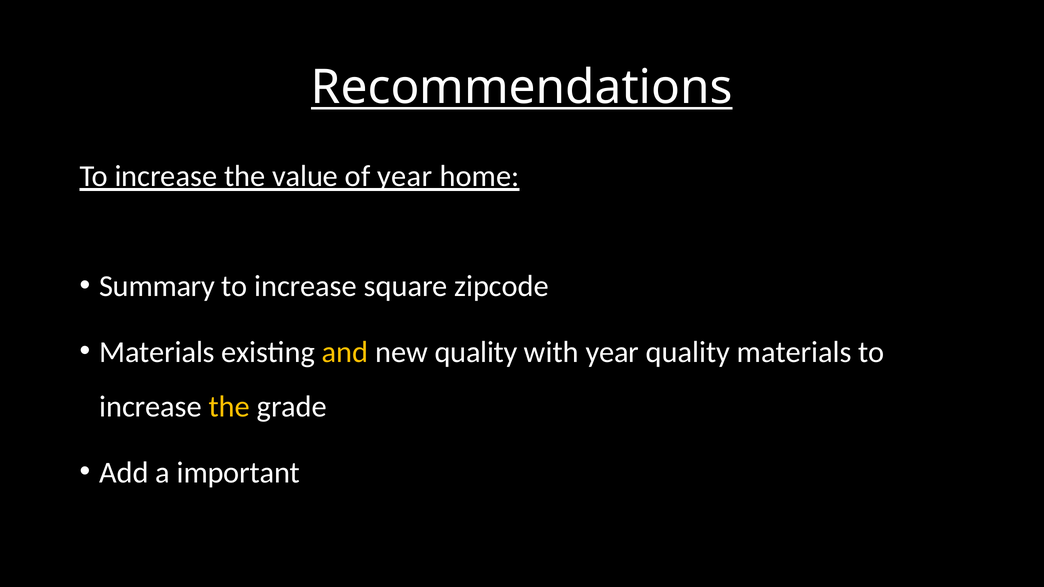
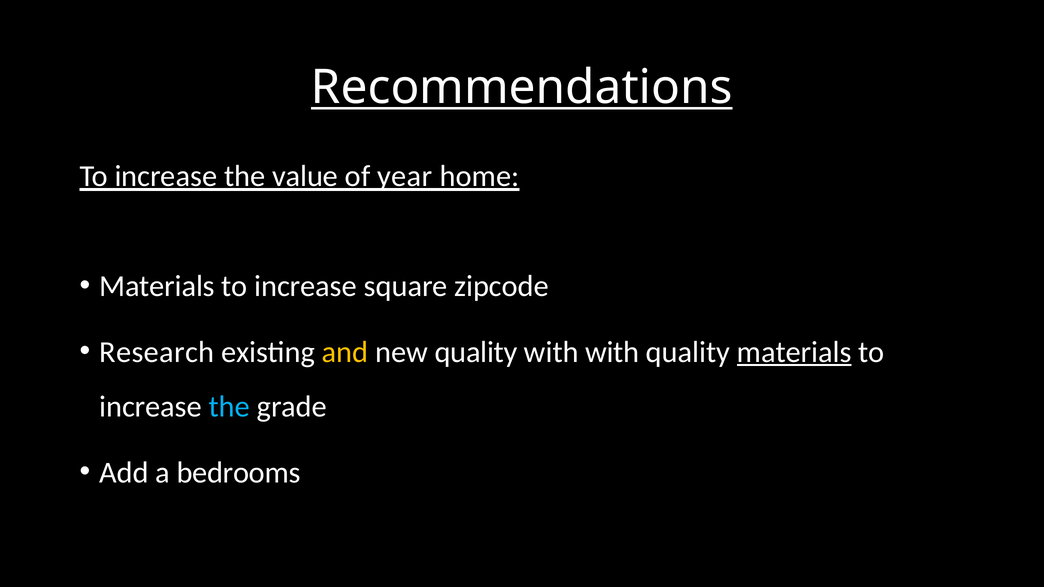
Summary at (157, 286): Summary -> Materials
Materials at (157, 352): Materials -> Research
with year: year -> with
materials at (794, 352) underline: none -> present
the at (229, 407) colour: yellow -> light blue
important: important -> bedrooms
